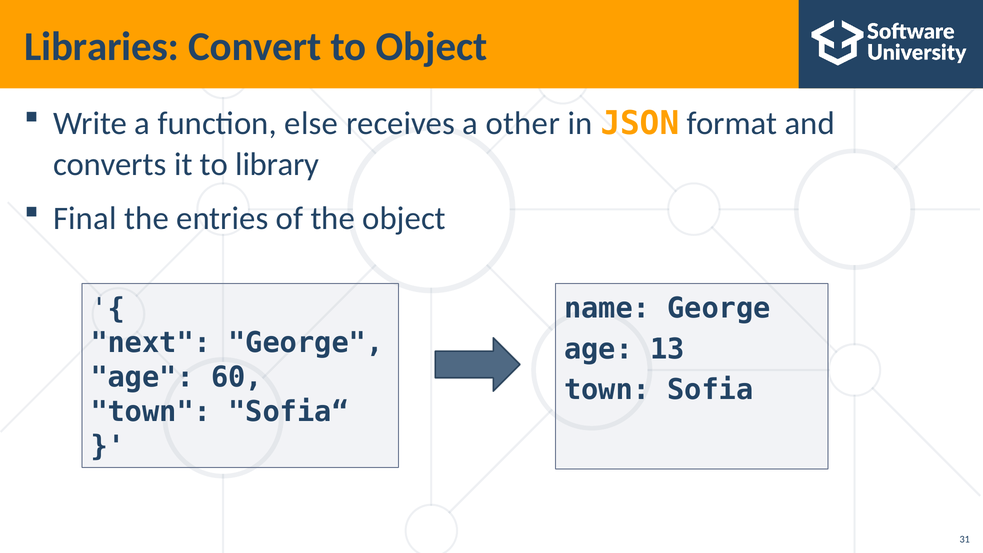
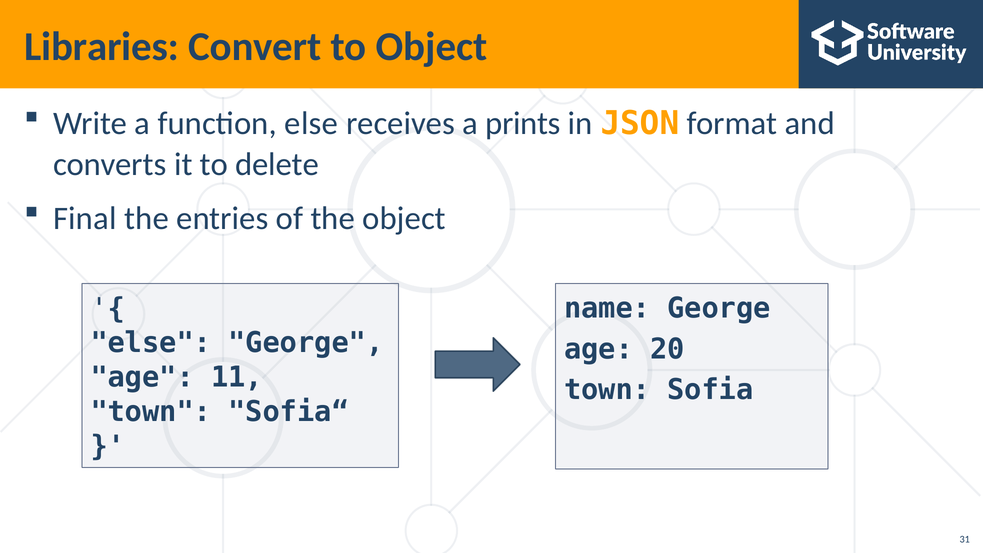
other: other -> prints
library: library -> delete
next at (151, 343): next -> else
13: 13 -> 20
60: 60 -> 11
